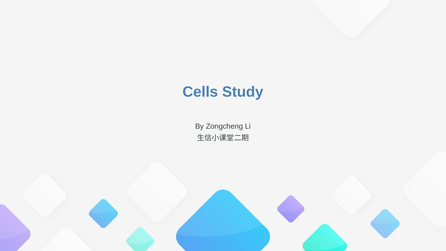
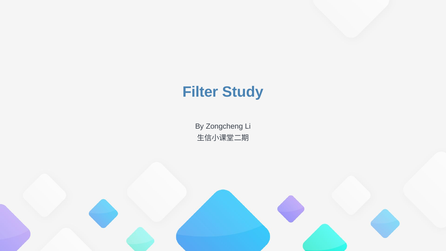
Cells: Cells -> Filter
